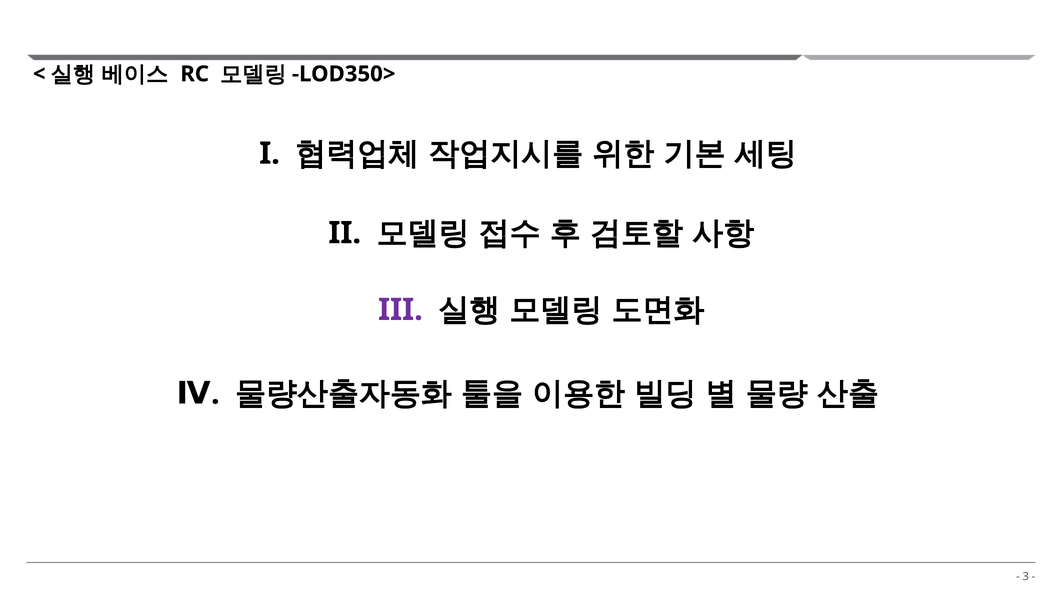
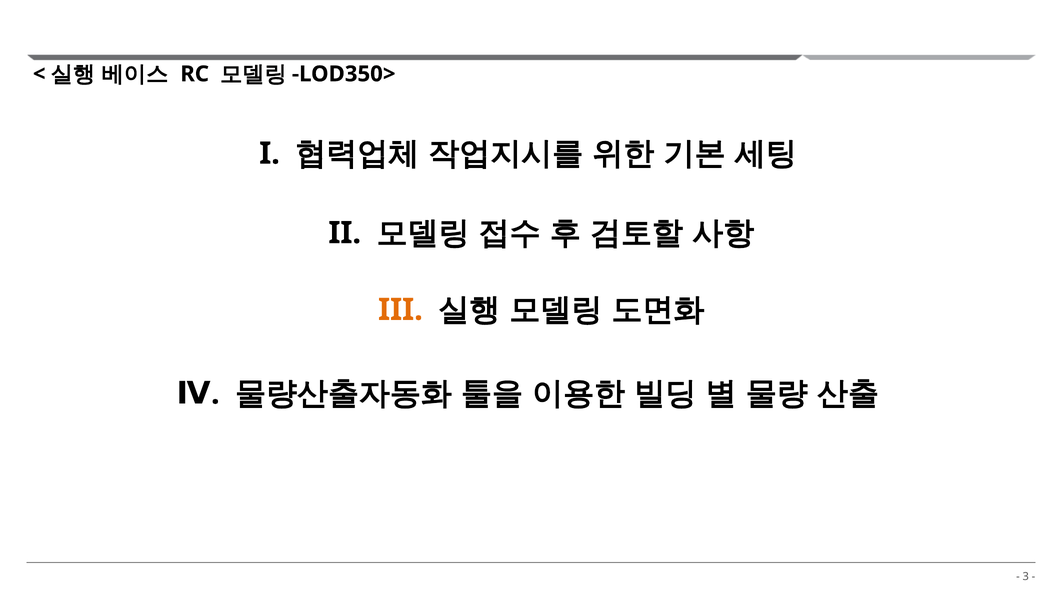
III colour: purple -> orange
